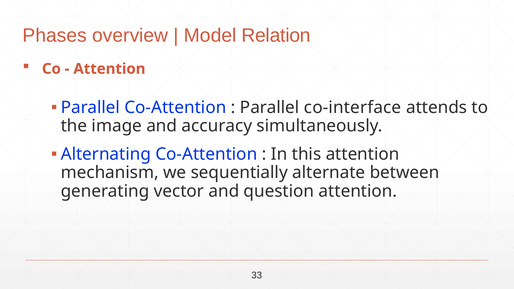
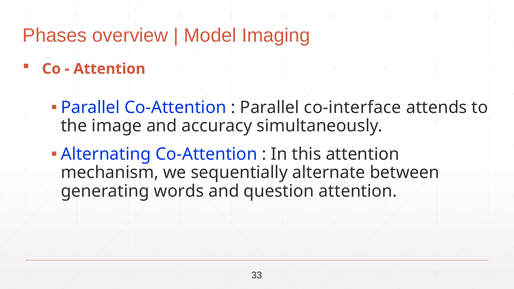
Relation: Relation -> Imaging
vector: vector -> words
